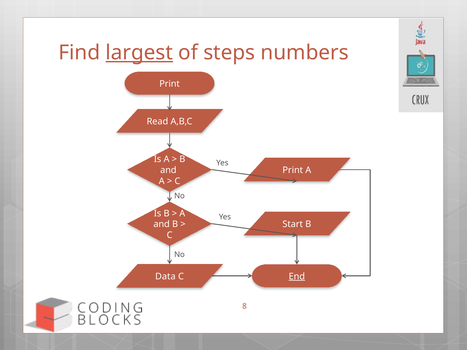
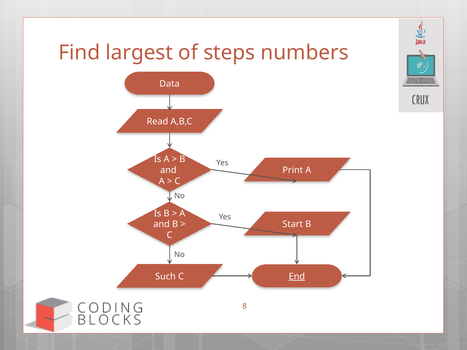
largest underline: present -> none
Print at (170, 84): Print -> Data
Data: Data -> Such
